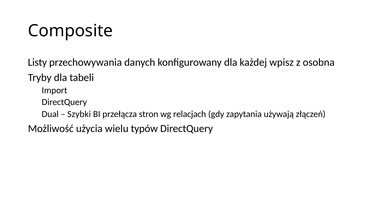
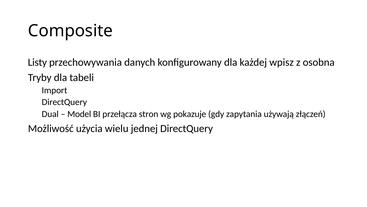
Szybki: Szybki -> Model
relacjach: relacjach -> pokazuje
typów: typów -> jednej
